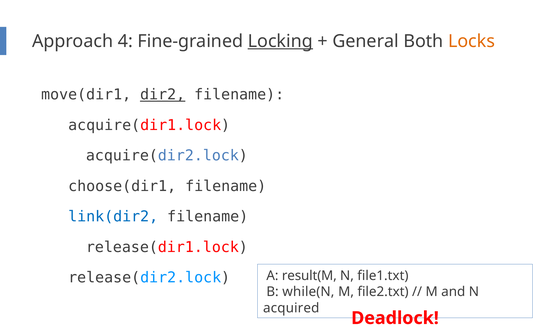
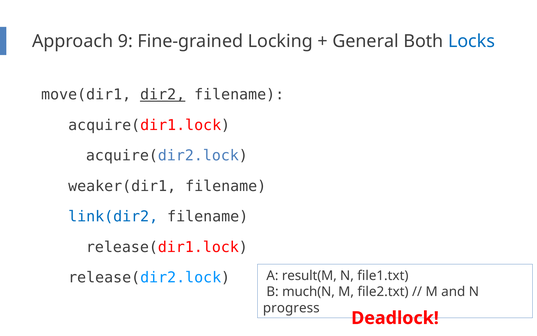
4: 4 -> 9
Locking underline: present -> none
Locks colour: orange -> blue
choose(dir1: choose(dir1 -> weaker(dir1
while(N: while(N -> much(N
acquired: acquired -> progress
